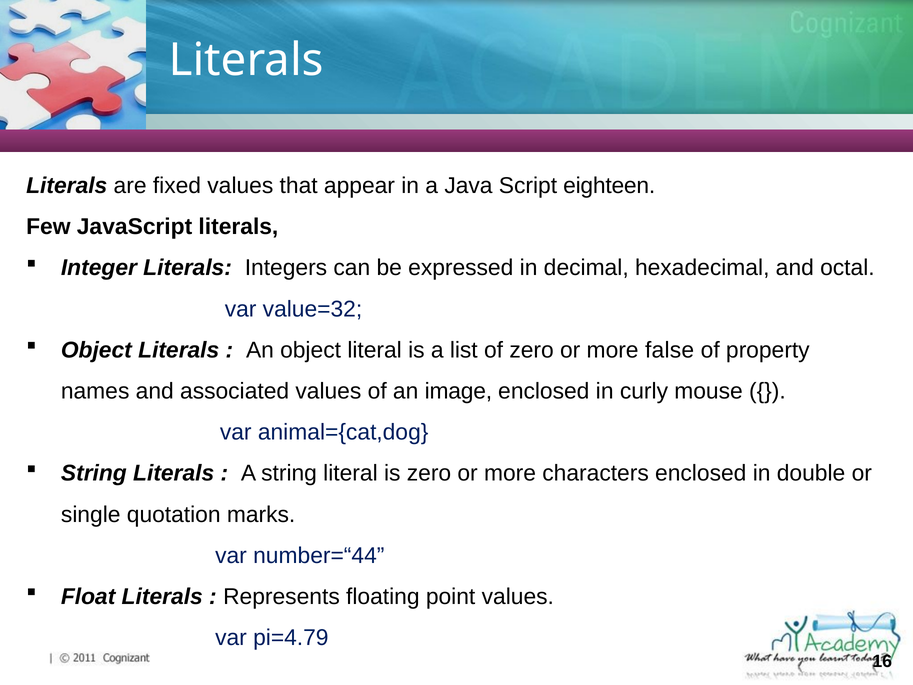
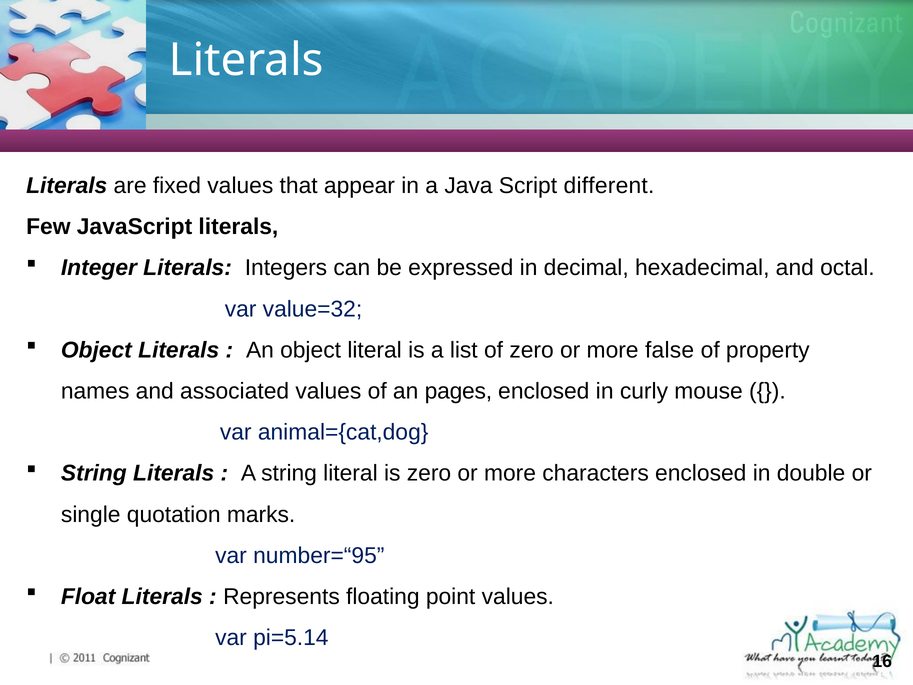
eighteen: eighteen -> different
image: image -> pages
number=“44: number=“44 -> number=“95
pi=4.79: pi=4.79 -> pi=5.14
